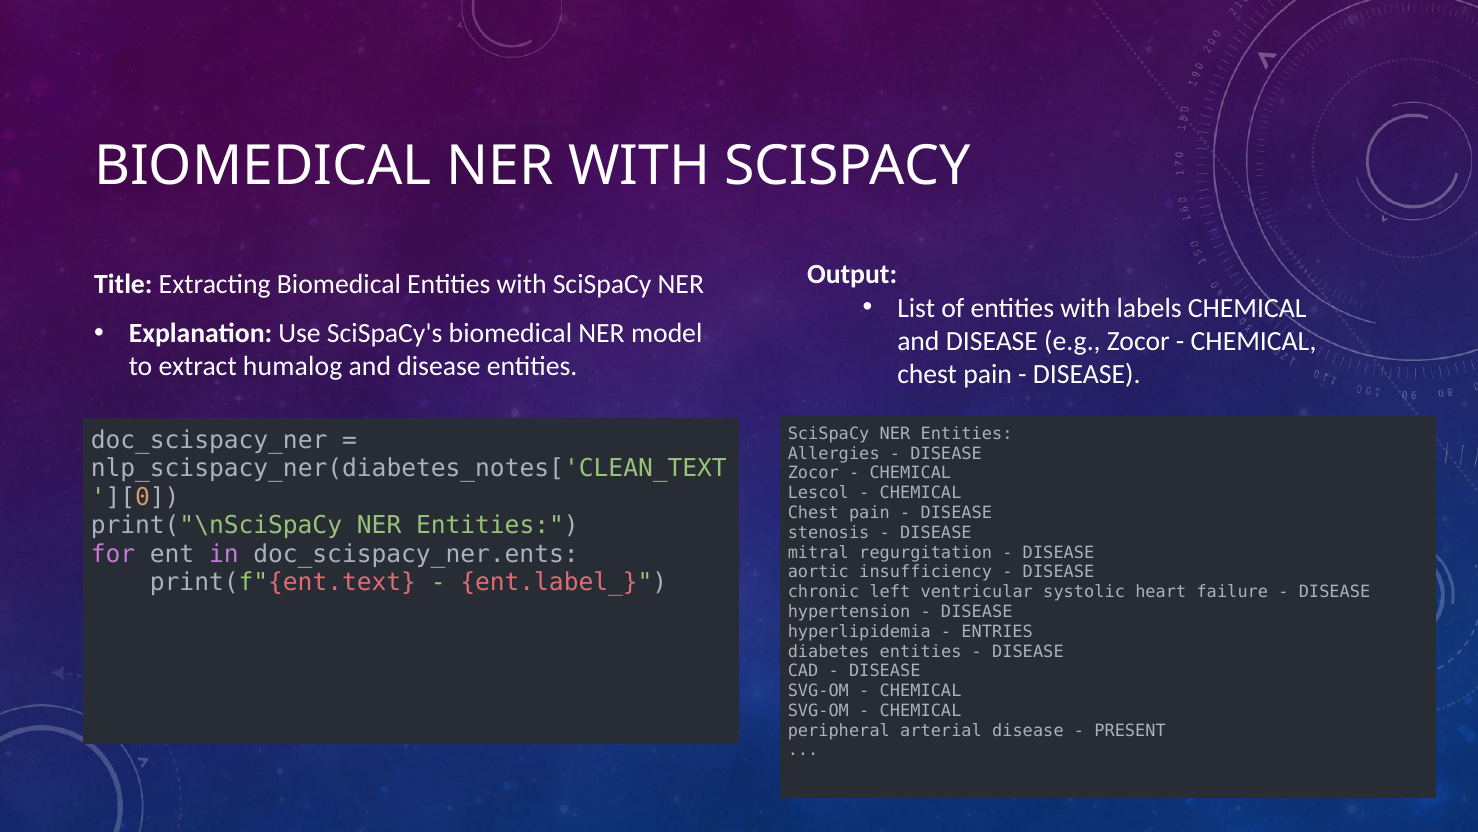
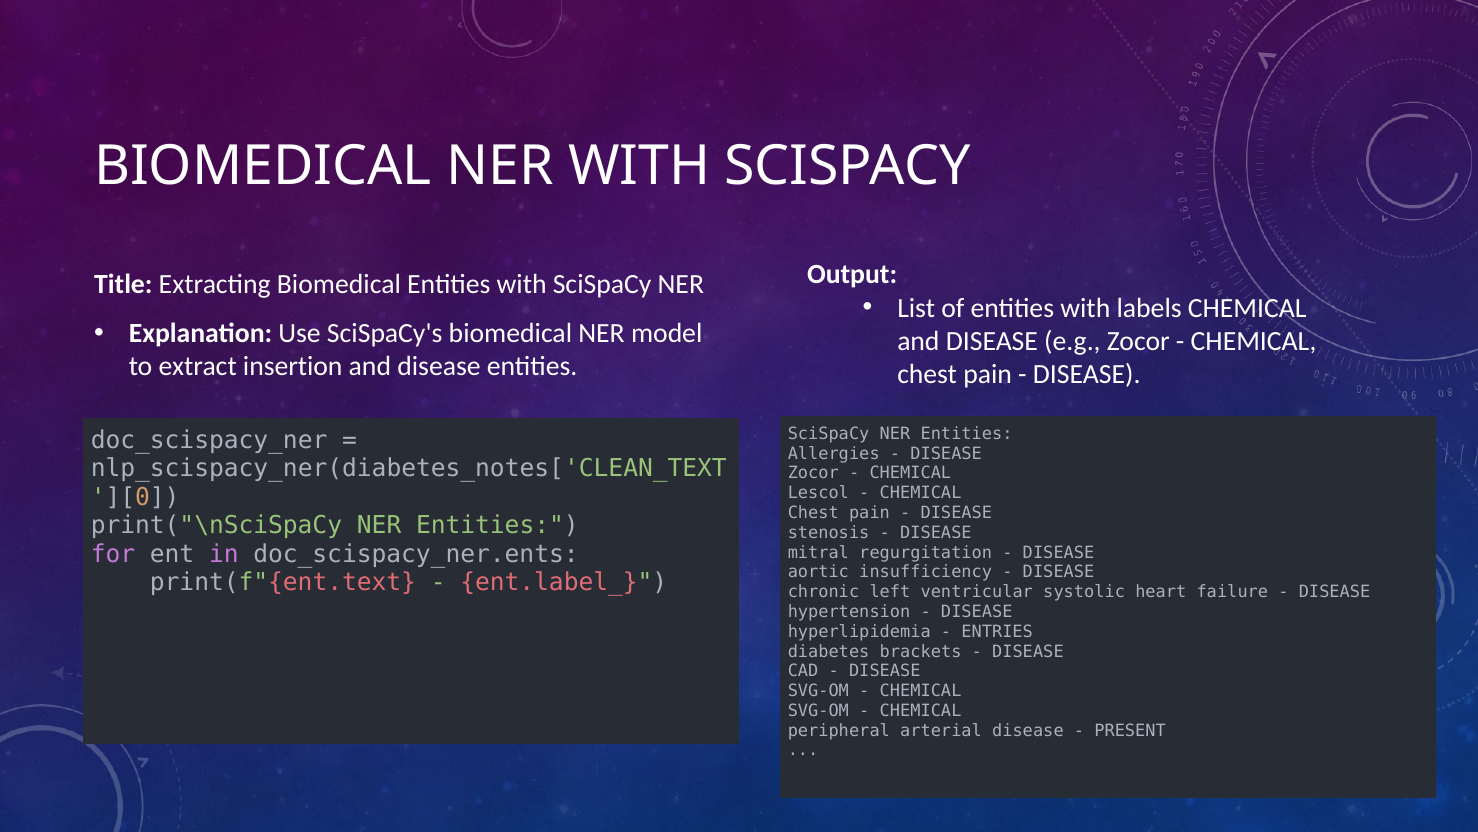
humalog: humalog -> insertion
diabetes entities: entities -> brackets
